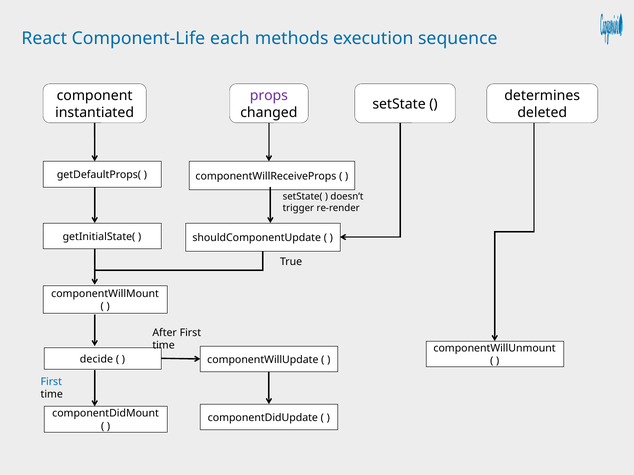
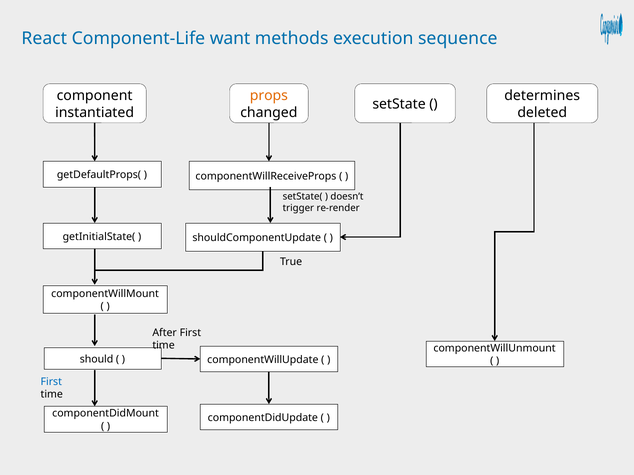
each: each -> want
props colour: purple -> orange
decide: decide -> should
